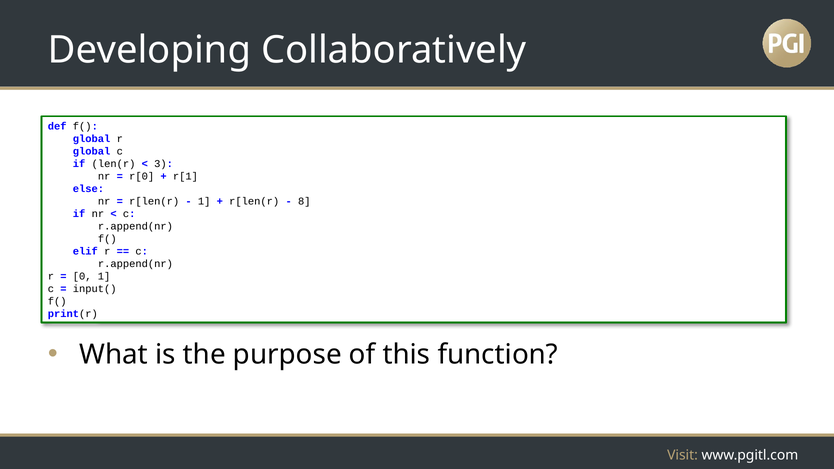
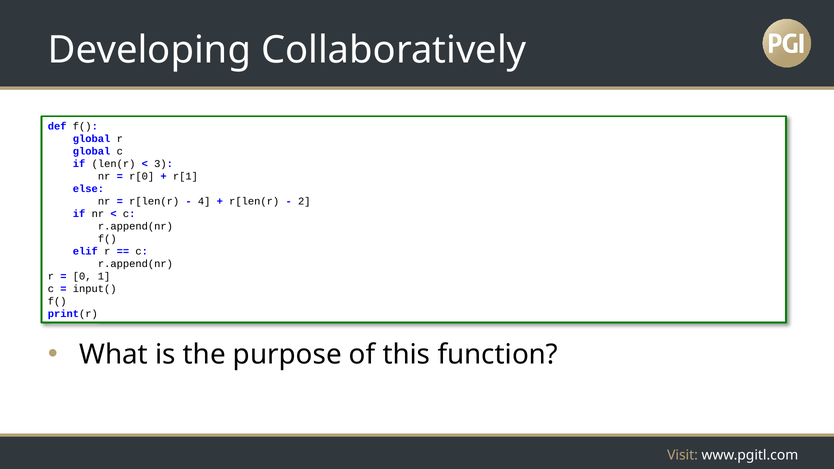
1 at (204, 201): 1 -> 4
8: 8 -> 2
